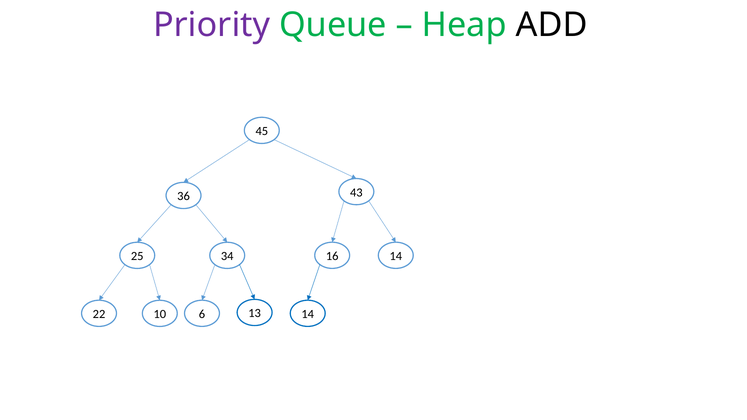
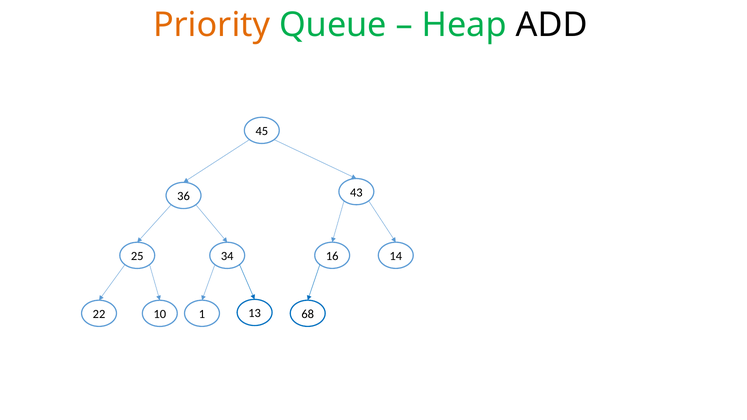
Priority colour: purple -> orange
6: 6 -> 1
13 14: 14 -> 68
